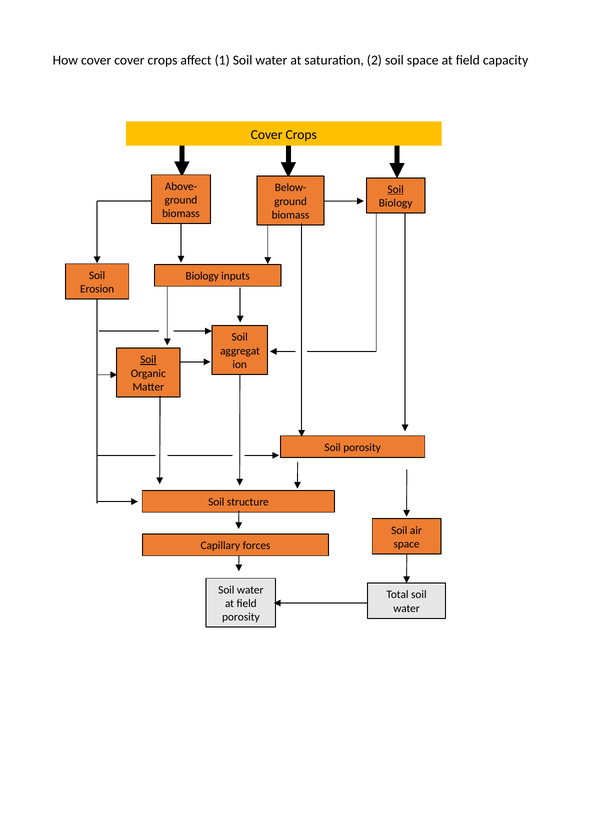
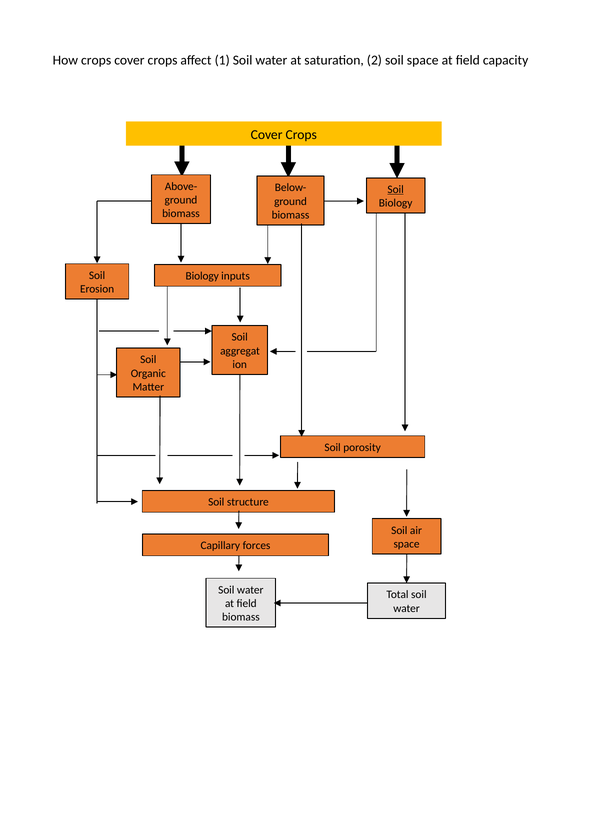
How cover: cover -> crops
Soil at (148, 359) underline: present -> none
porosity at (241, 617): porosity -> biomass
